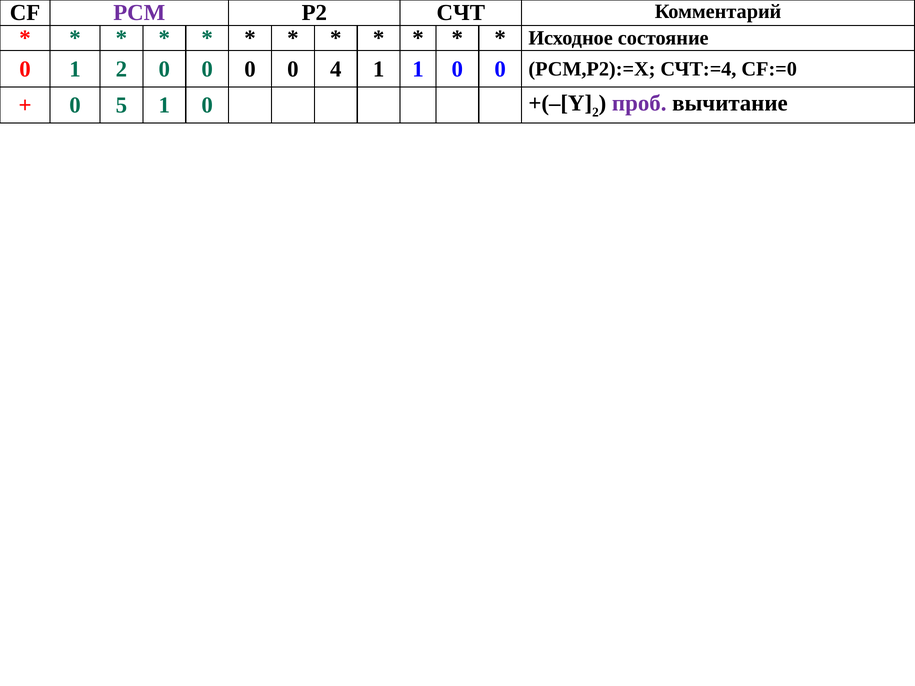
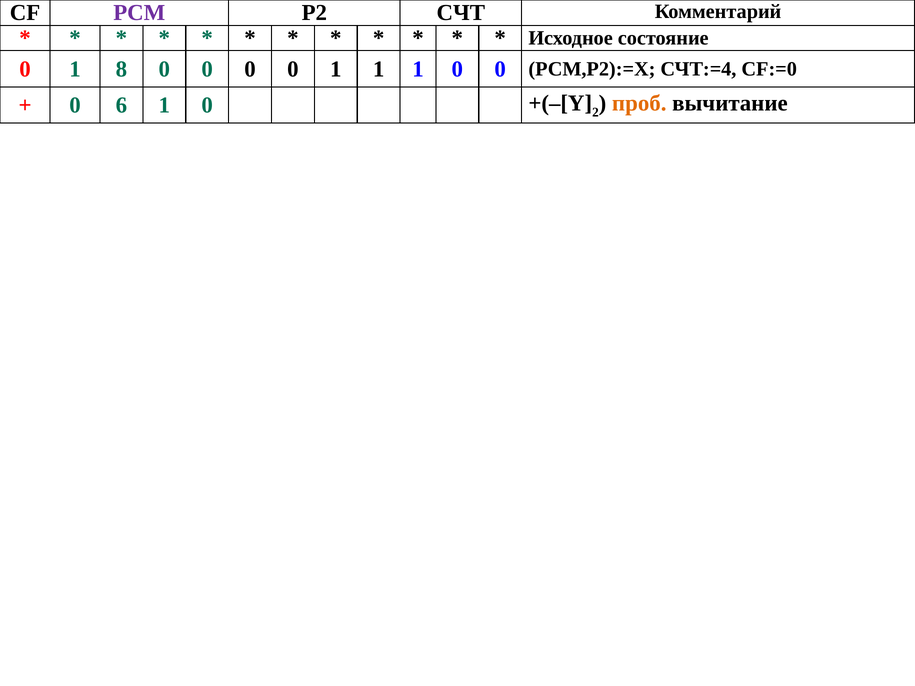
1 2: 2 -> 8
0 0 4: 4 -> 1
5: 5 -> 6
проб colour: purple -> orange
